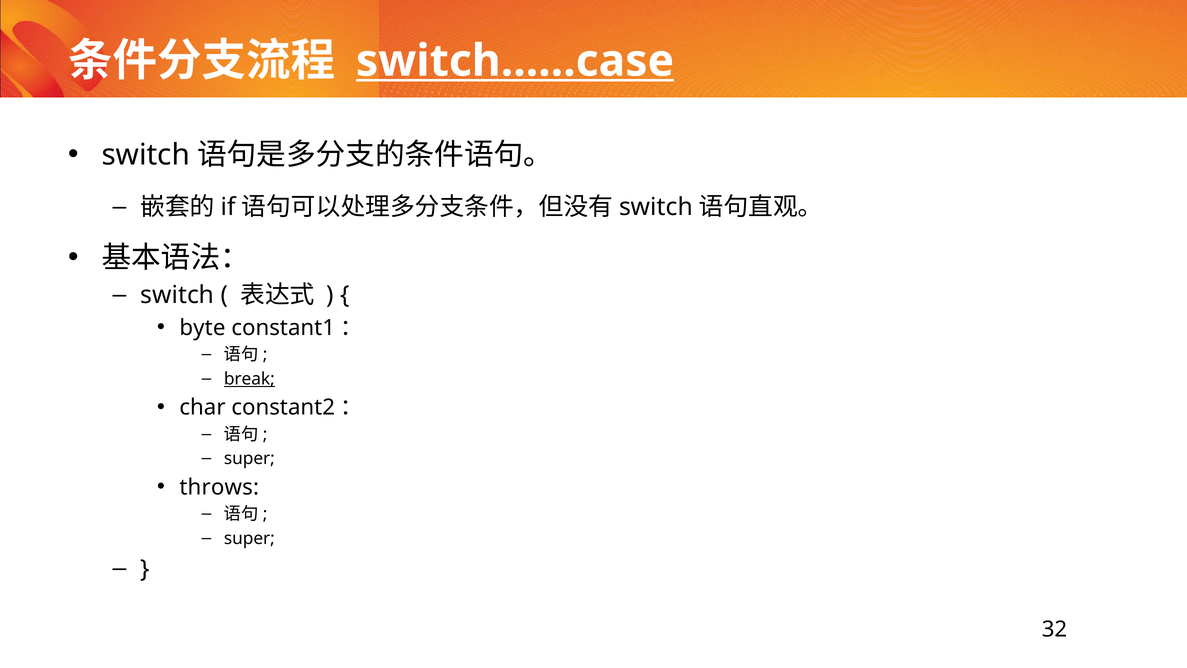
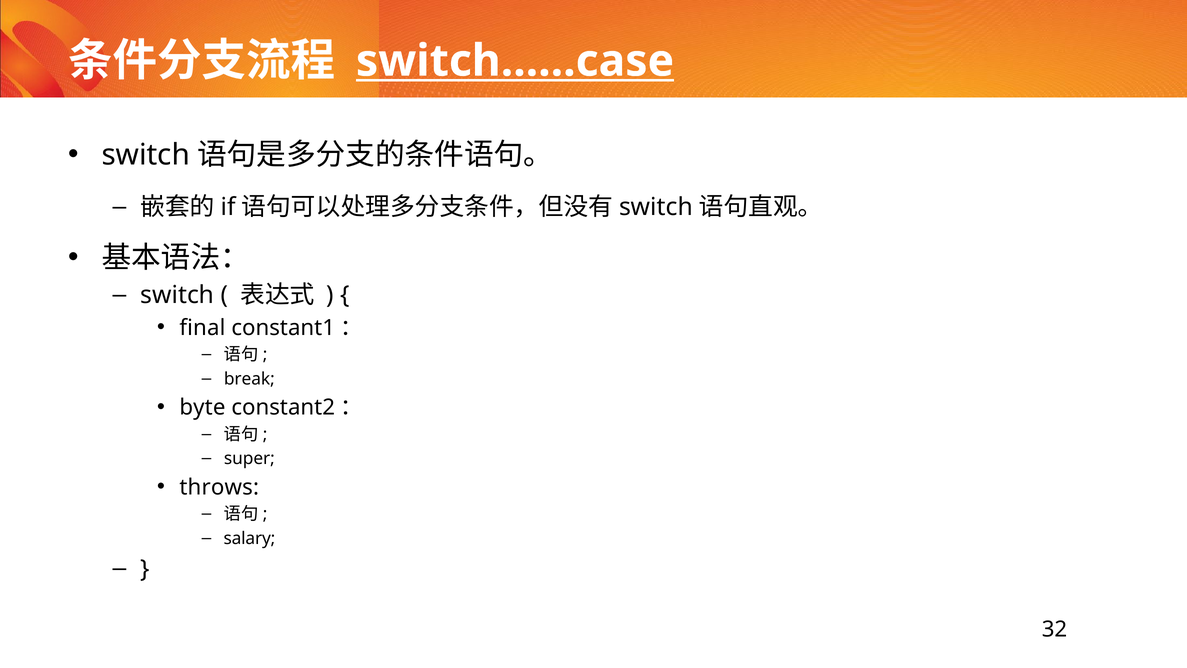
byte: byte -> final
break underline: present -> none
char: char -> byte
super at (249, 538): super -> salary
